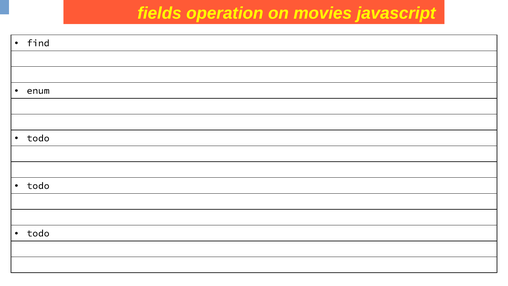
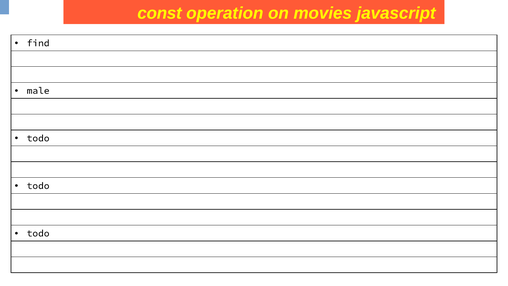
fields: fields -> const
enum: enum -> male
